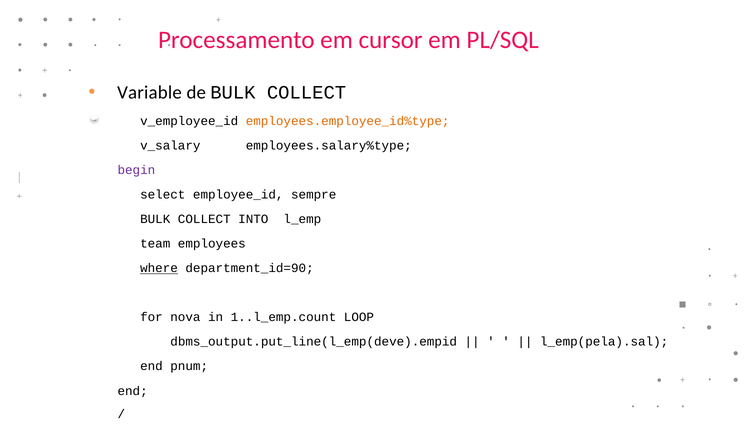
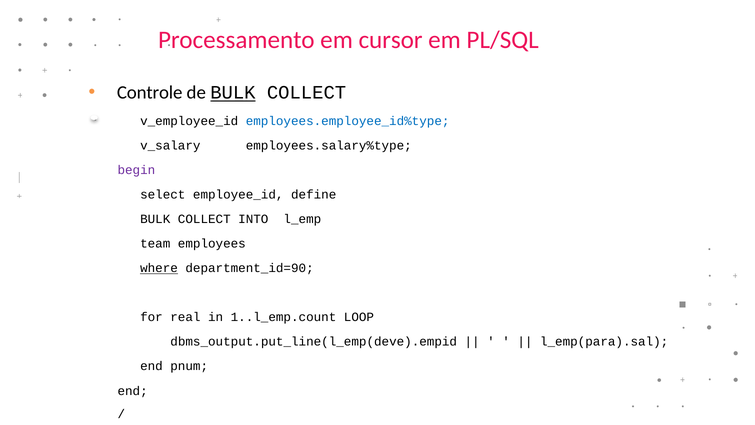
Variable: Variable -> Controle
BULK at (233, 93) underline: none -> present
employees.employee_id%type colour: orange -> blue
sempre: sempre -> define
nova: nova -> real
l_emp(pela).sal: l_emp(pela).sal -> l_emp(para).sal
